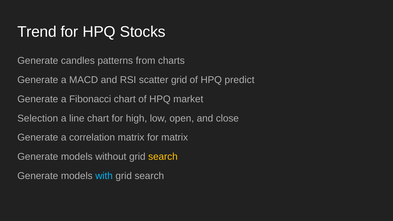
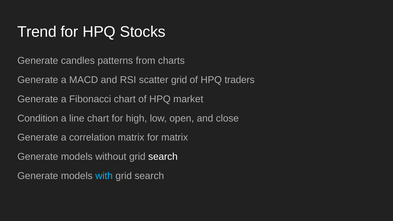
predict: predict -> traders
Selection: Selection -> Condition
search at (163, 157) colour: yellow -> white
